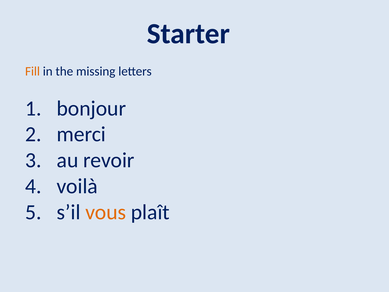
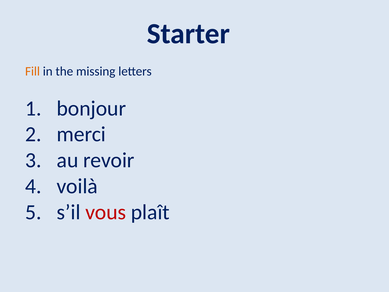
vous colour: orange -> red
